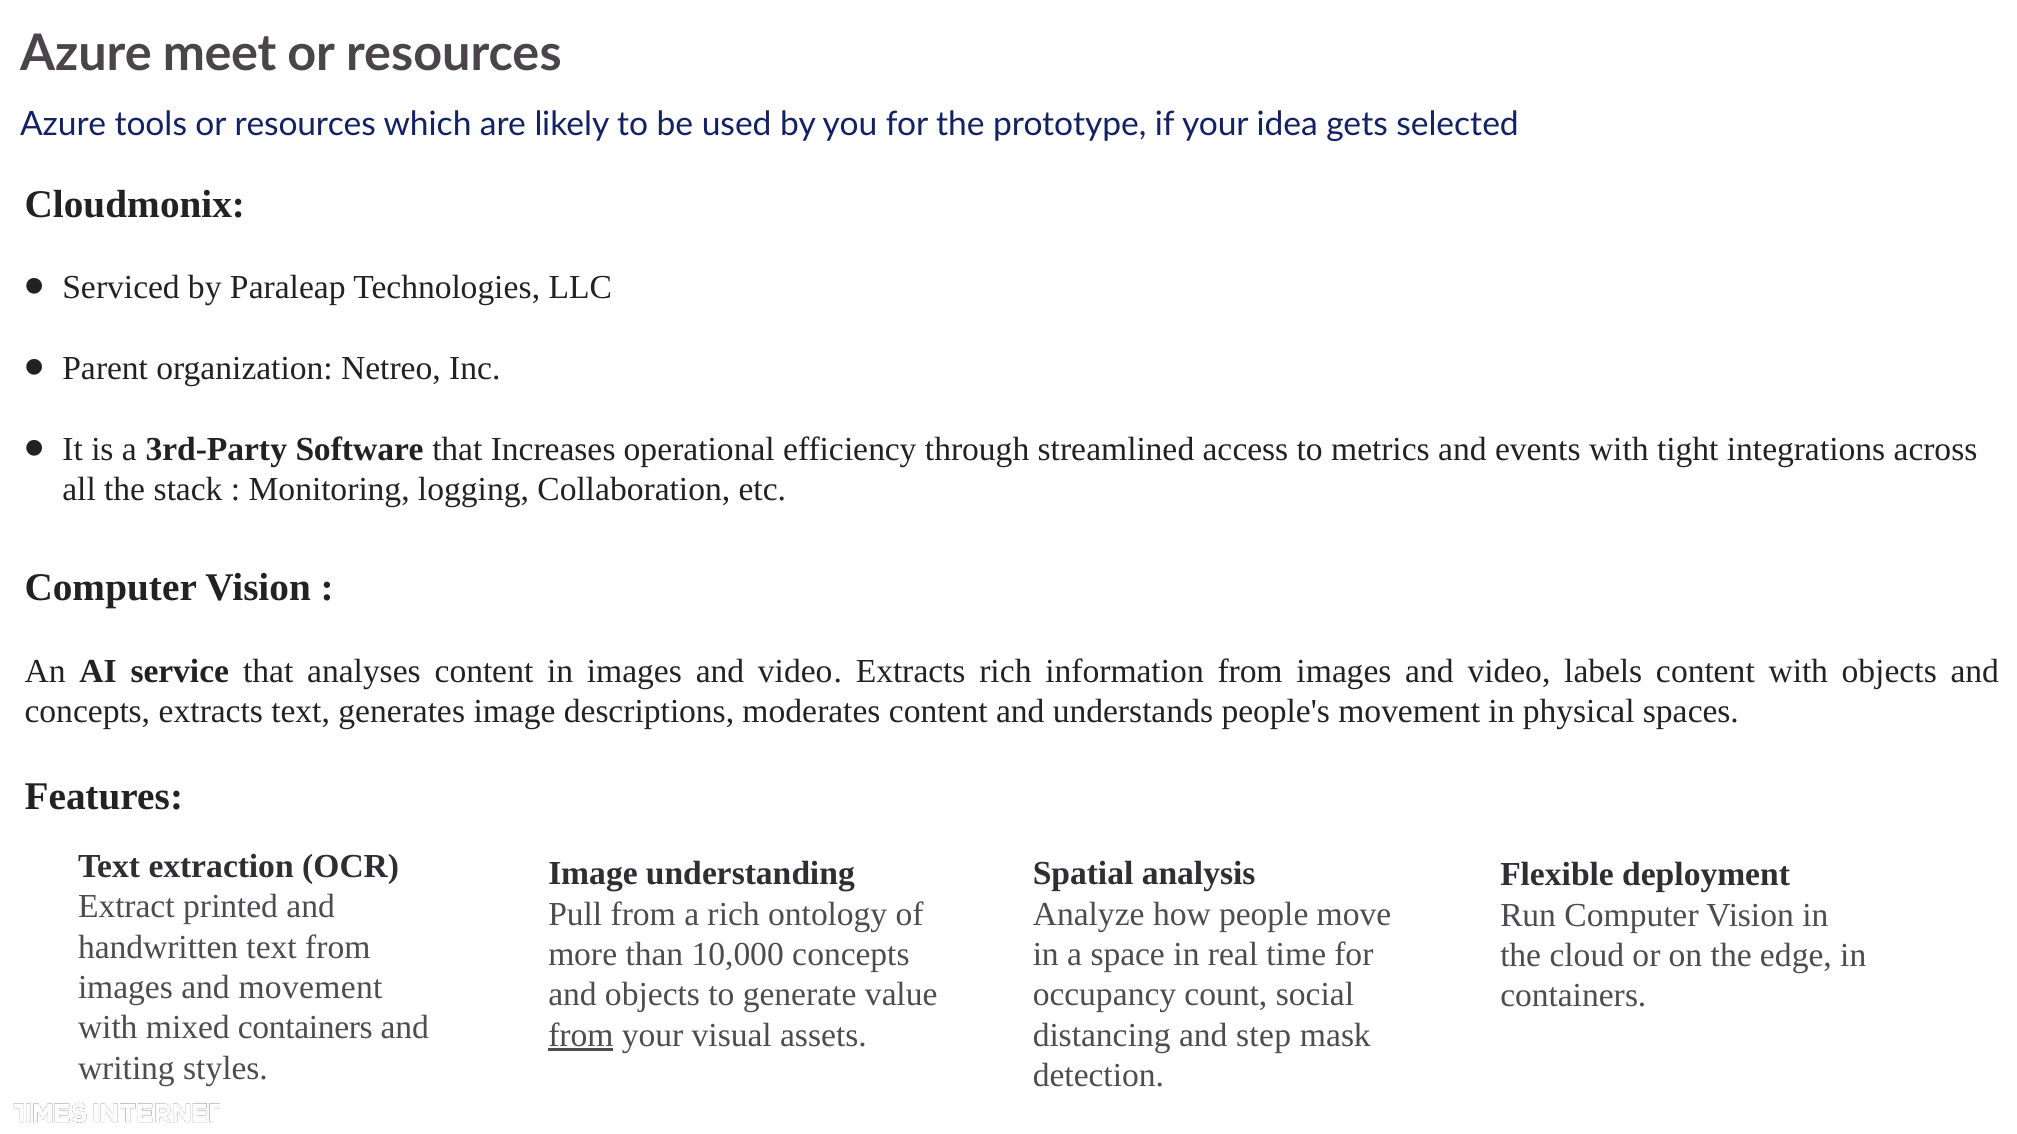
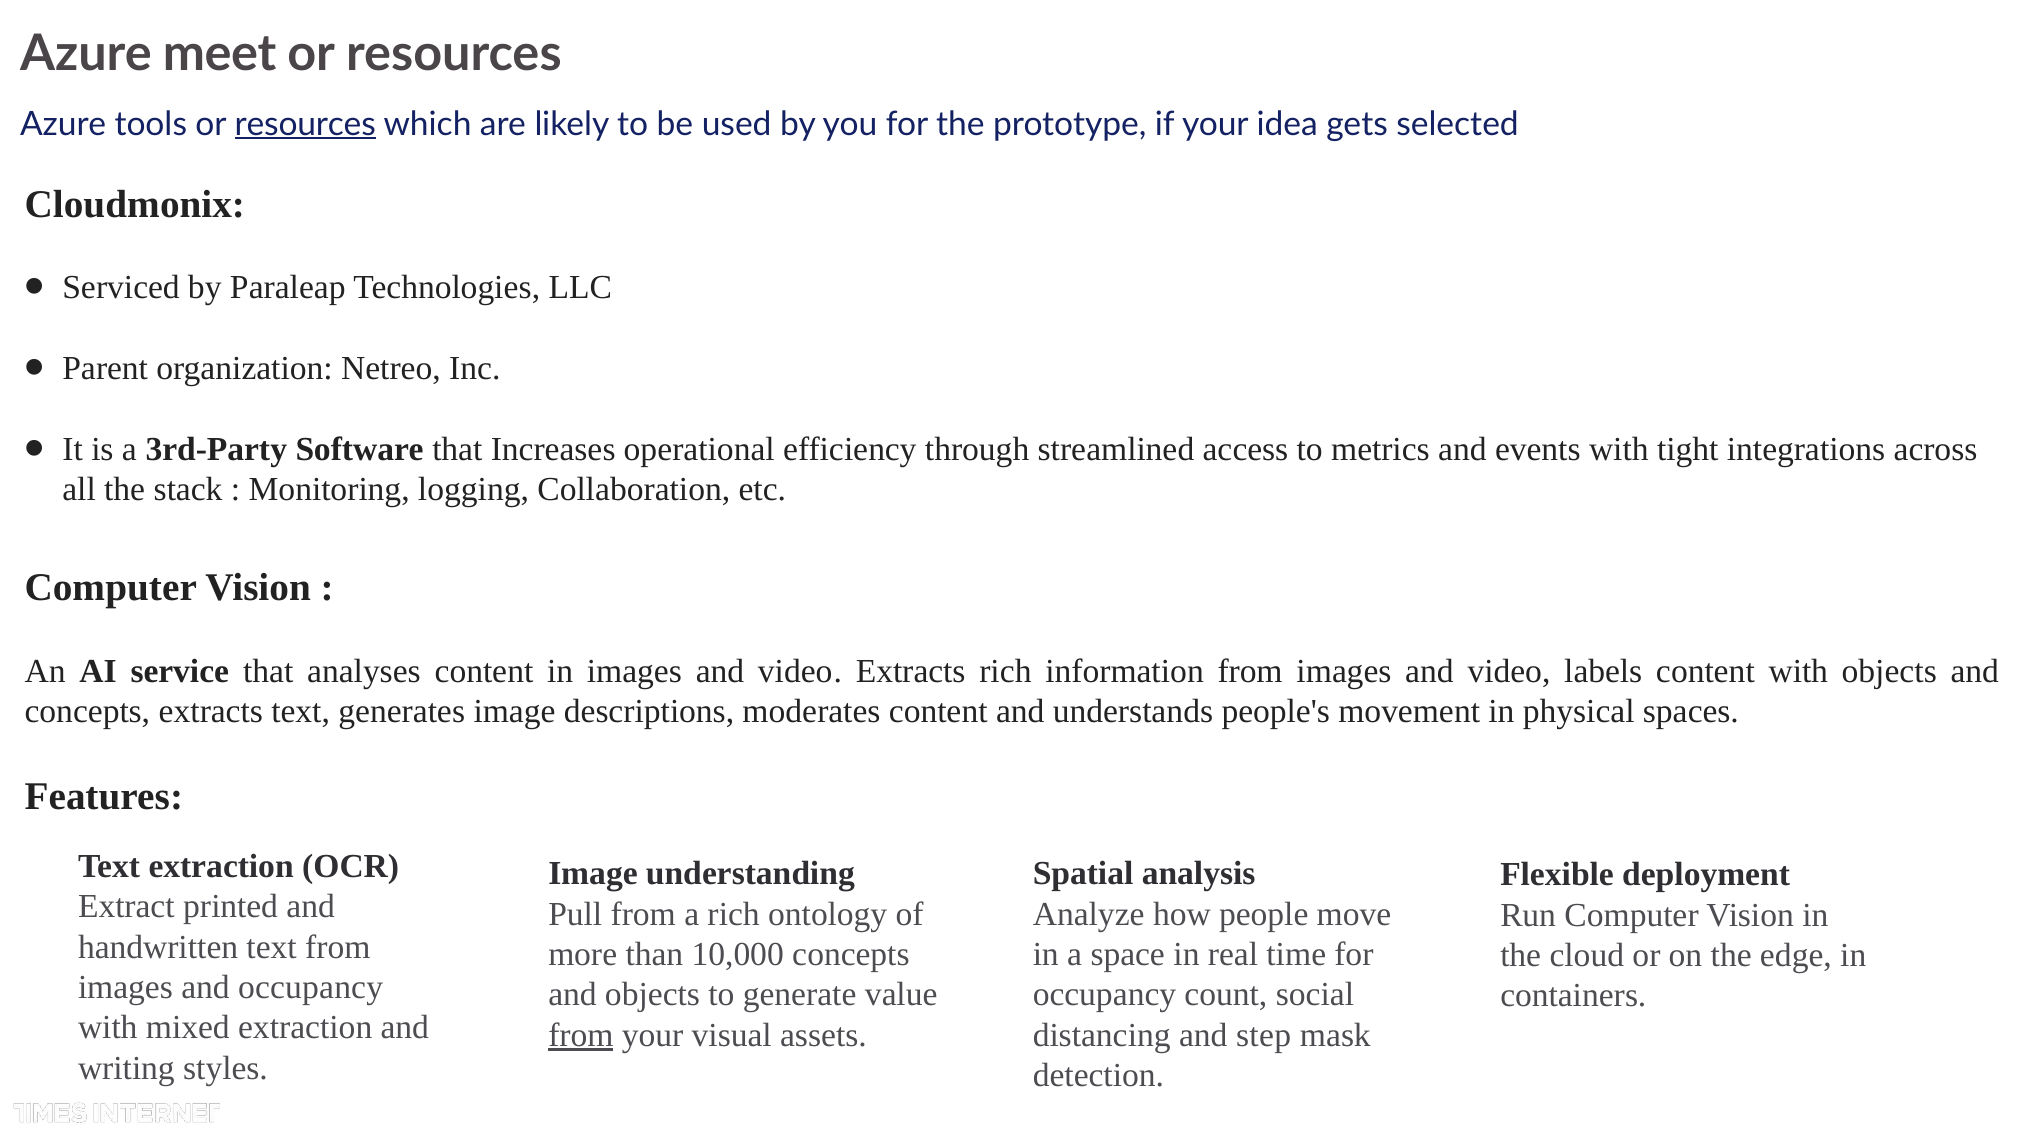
resources at (305, 124) underline: none -> present
and movement: movement -> occupancy
mixed containers: containers -> extraction
